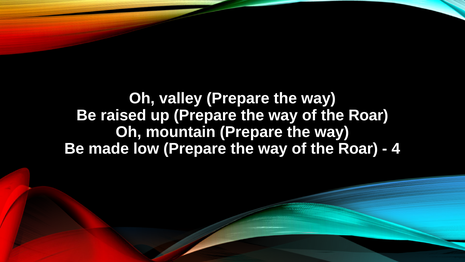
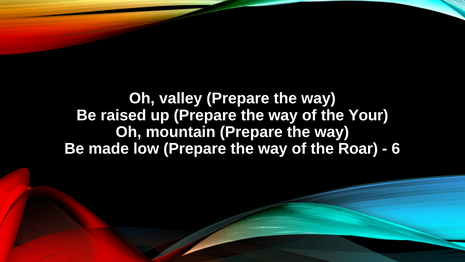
Roar at (368, 115): Roar -> Your
4: 4 -> 6
